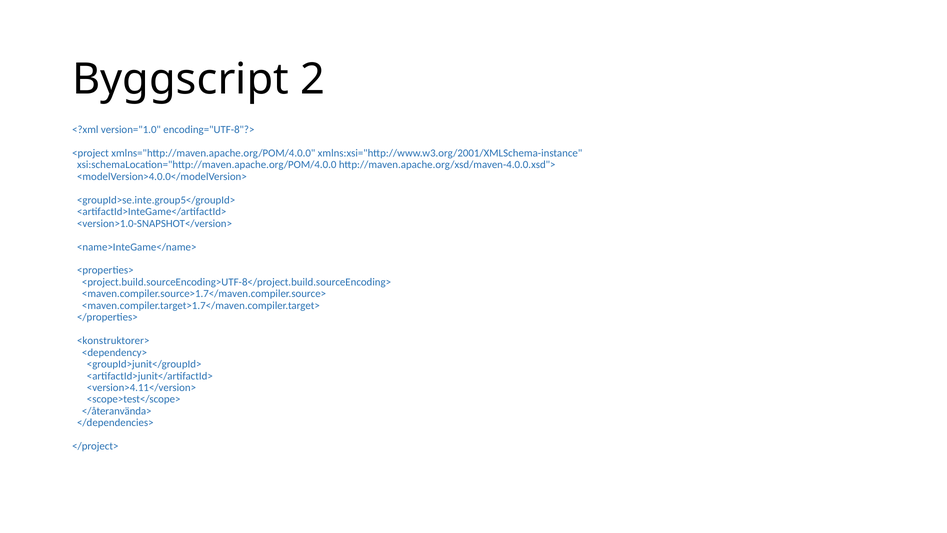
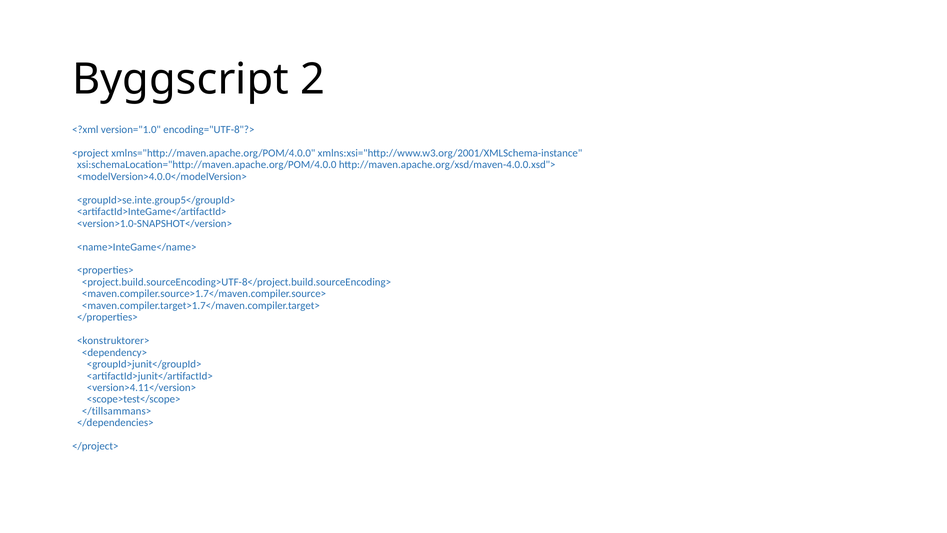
</återanvända>: </återanvända> -> </tillsammans>
